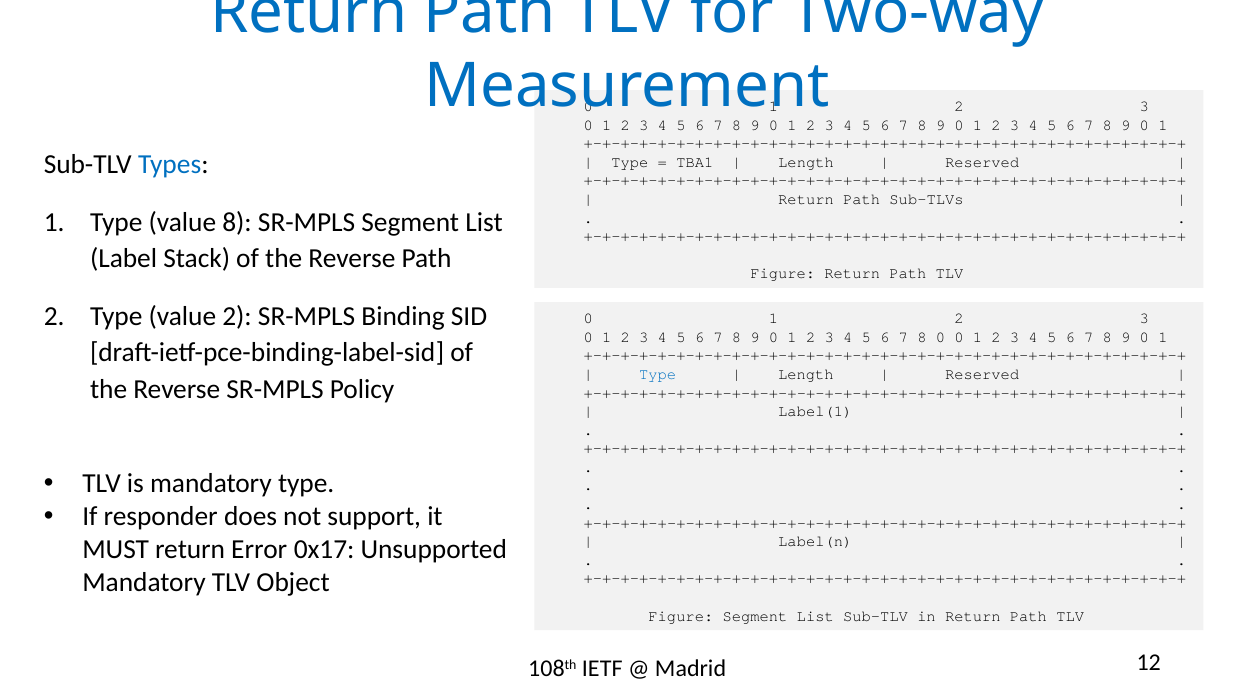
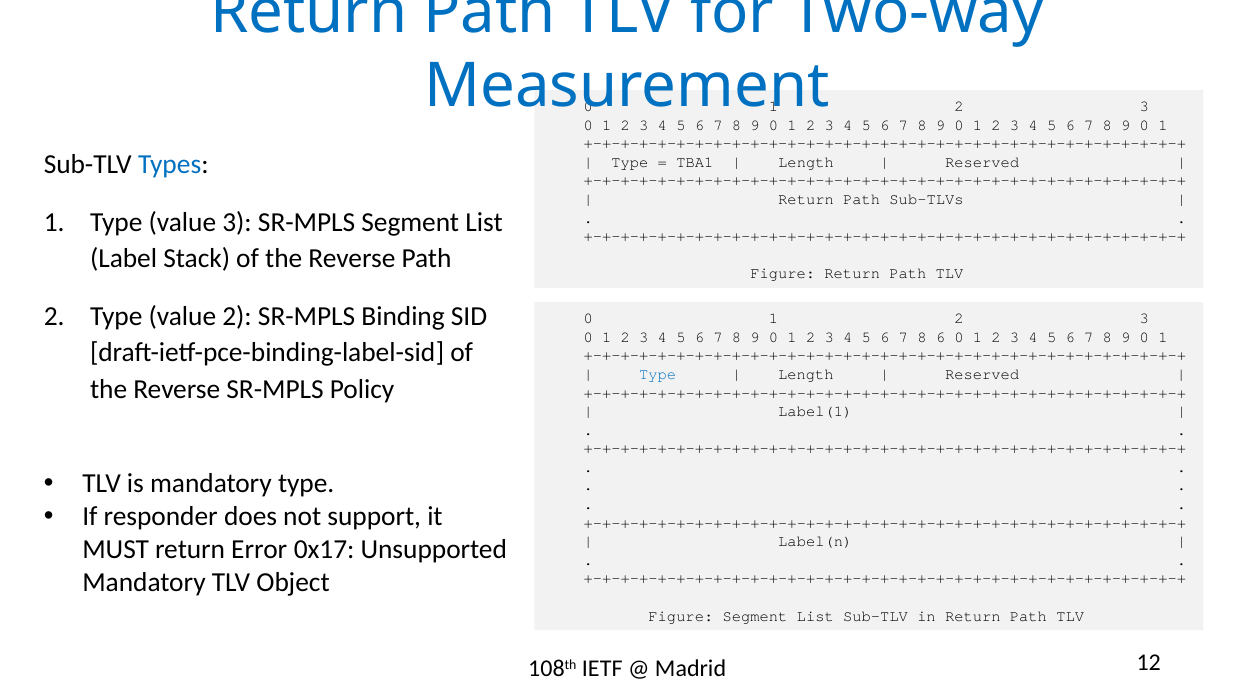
value 8: 8 -> 3
8 0: 0 -> 6
